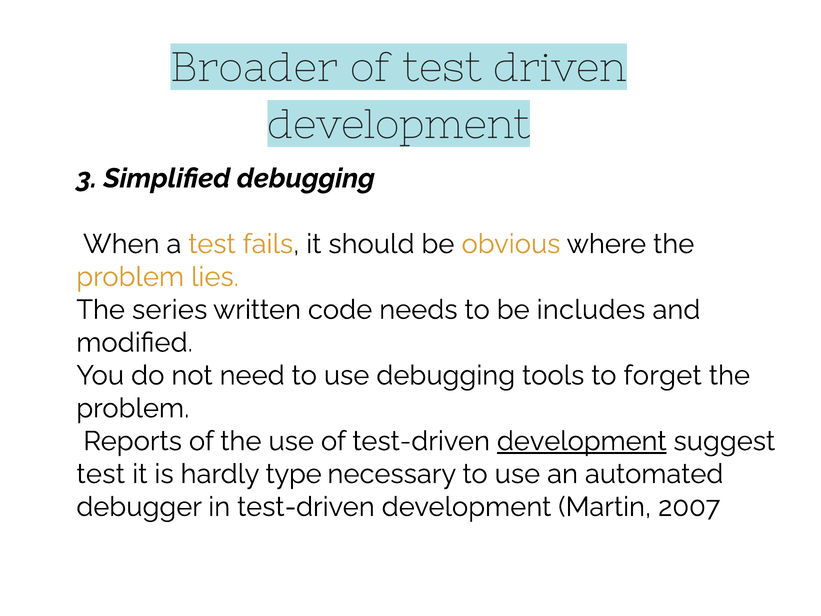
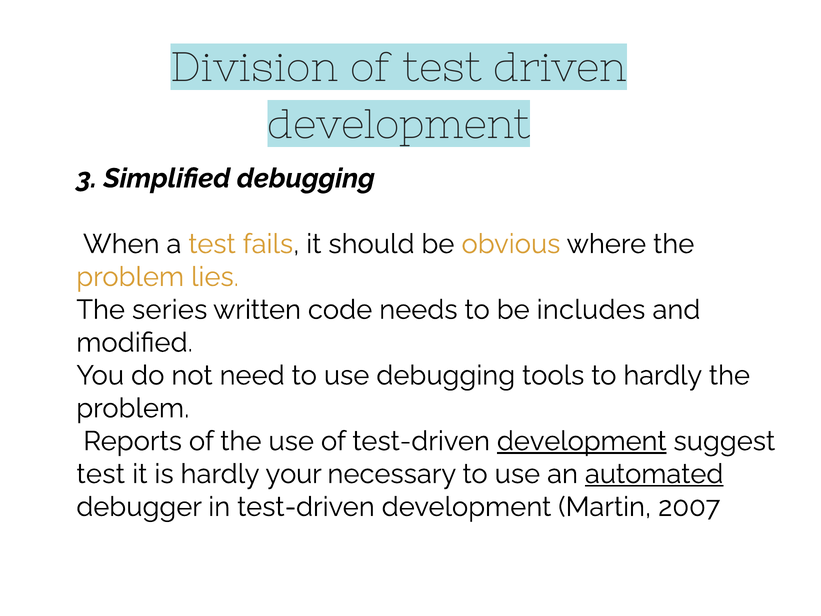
Broader: Broader -> Division
to forget: forget -> hardly
type: type -> your
automated underline: none -> present
